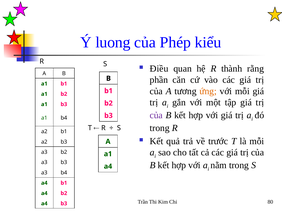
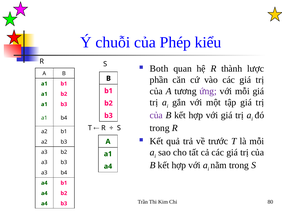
luong: luong -> chuỗi
Điều: Điều -> Both
rằng: rằng -> lược
ứng colour: orange -> purple
